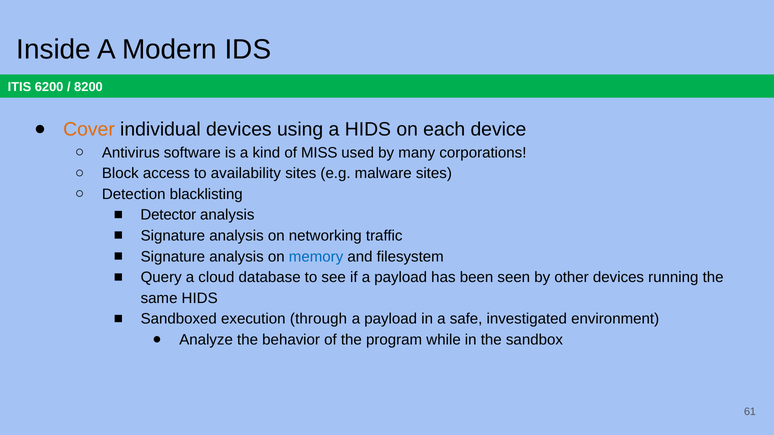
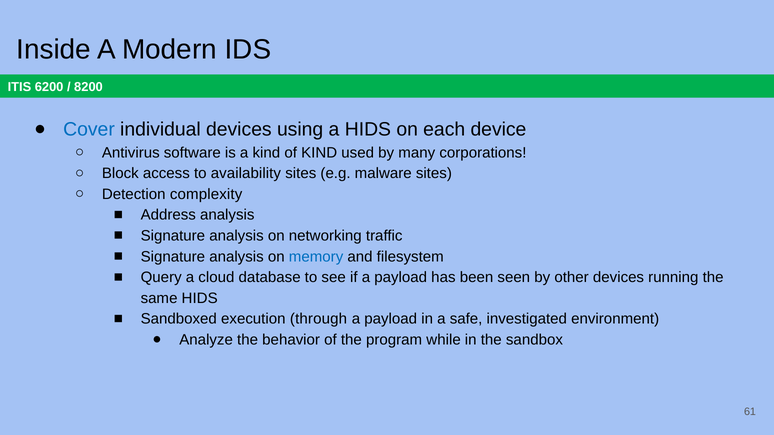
Cover colour: orange -> blue
of MISS: MISS -> KIND
blacklisting: blacklisting -> complexity
Detector: Detector -> Address
